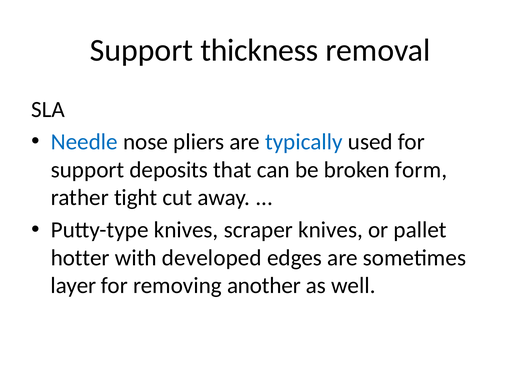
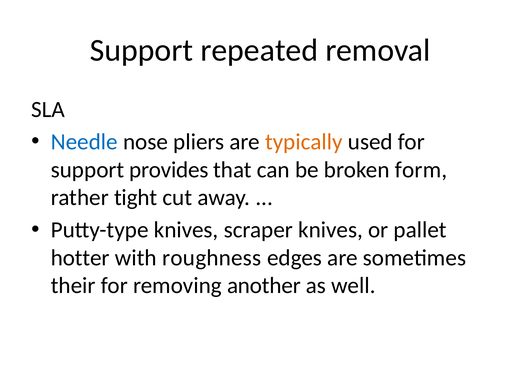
thickness: thickness -> repeated
typically colour: blue -> orange
deposits: deposits -> provides
developed: developed -> roughness
layer: layer -> their
